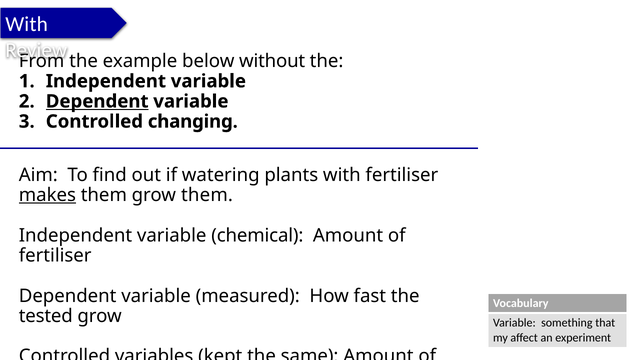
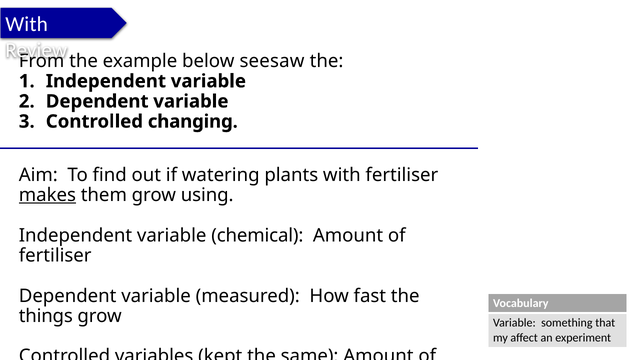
without: without -> seesaw
Dependent at (97, 101) underline: present -> none
grow them: them -> using
tested: tested -> things
